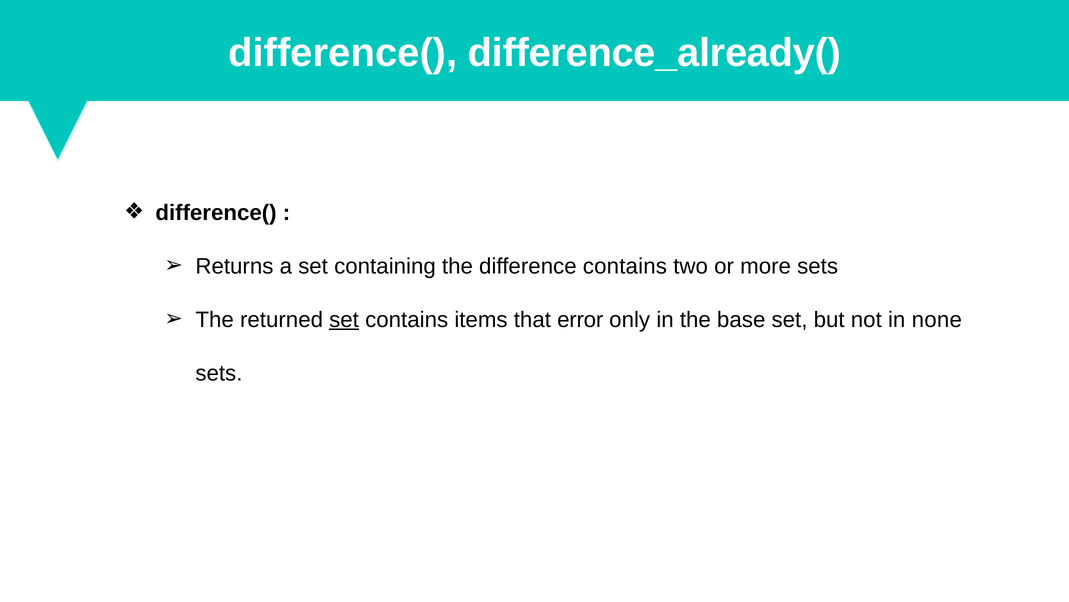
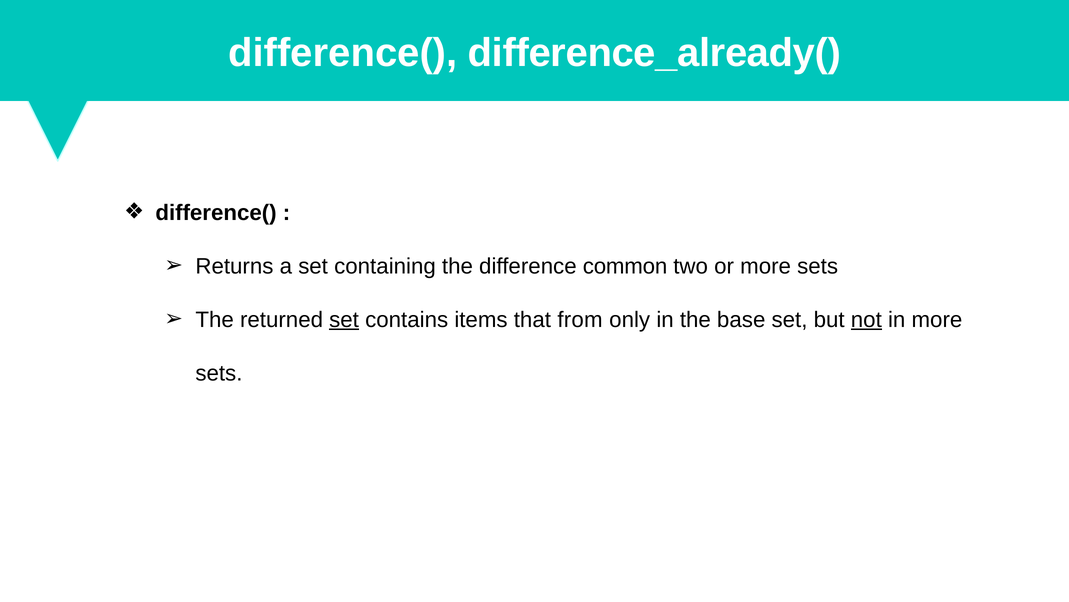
difference contains: contains -> common
error: error -> from
not underline: none -> present
in none: none -> more
